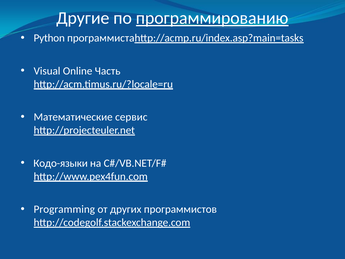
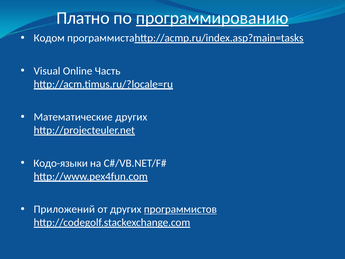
Другие: Другие -> Платно
Python: Python -> Кодом
Математические сервис: сервис -> других
Programming: Programming -> Приложений
программистов underline: none -> present
